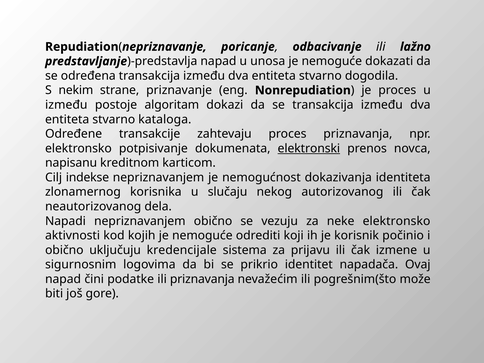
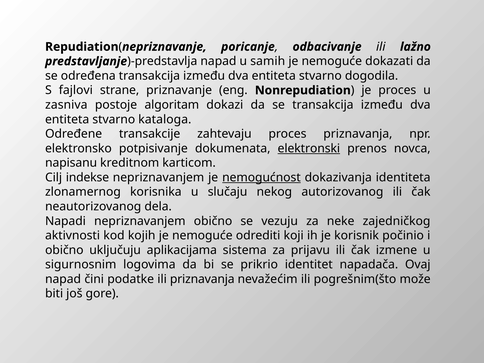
unosa: unosa -> samih
nekim: nekim -> fajlovi
između at (66, 105): između -> zasniva
nemogućnost underline: none -> present
neke elektronsko: elektronsko -> zajedničkog
kredencijale: kredencijale -> aplikacijama
